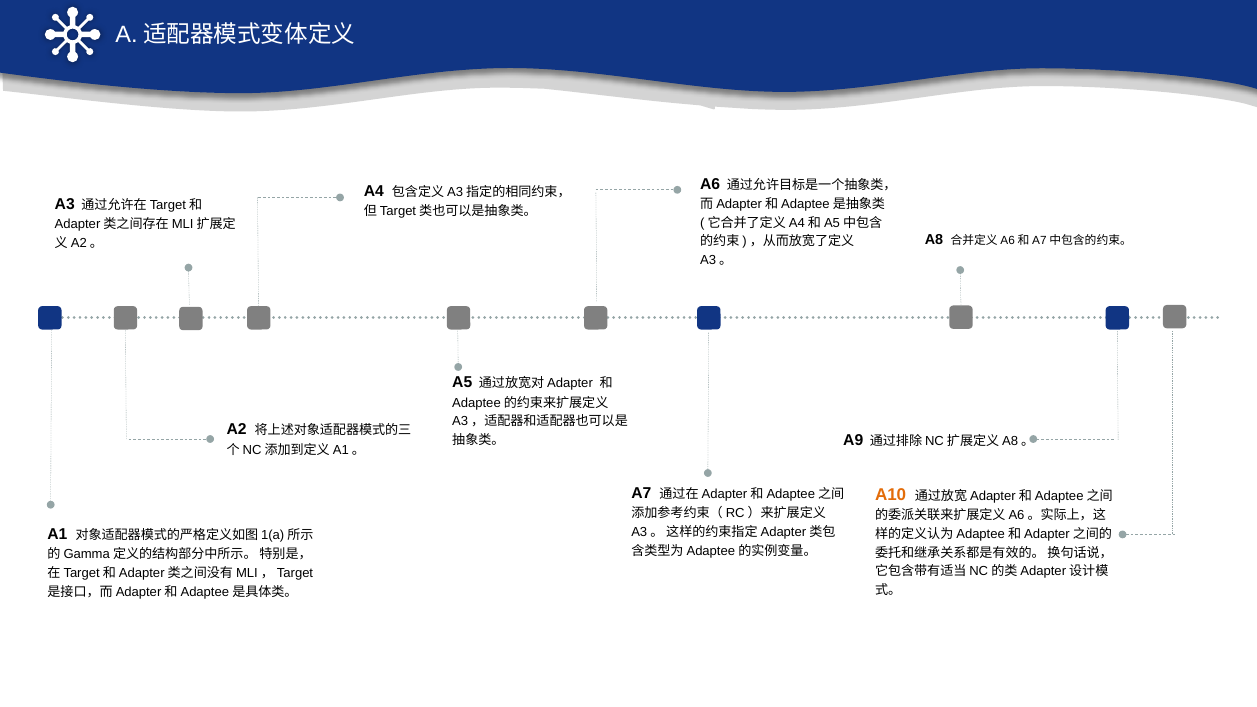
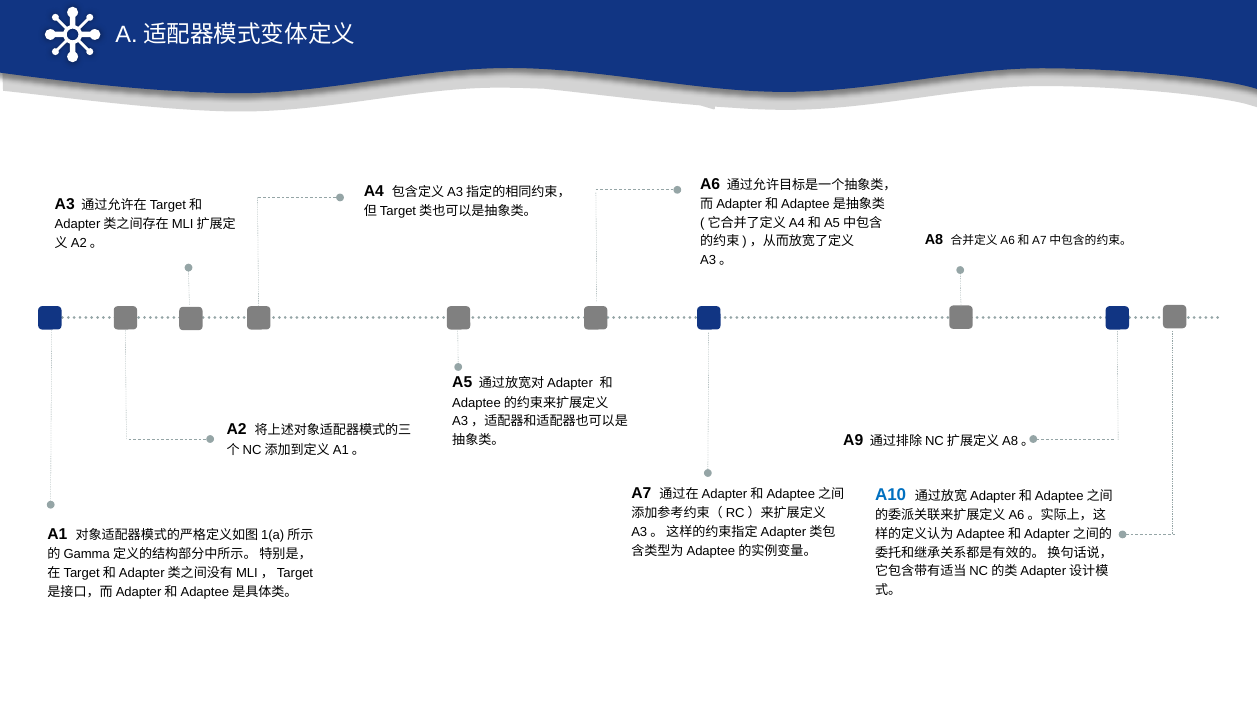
A10 colour: orange -> blue
